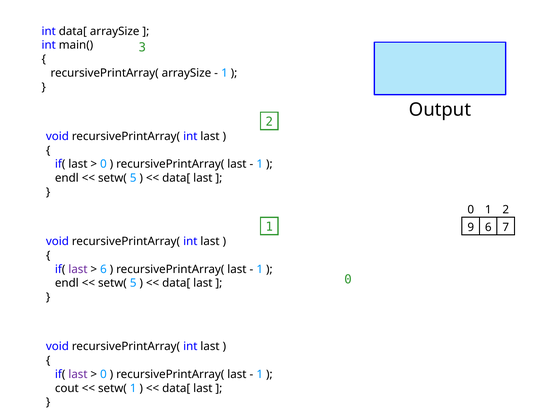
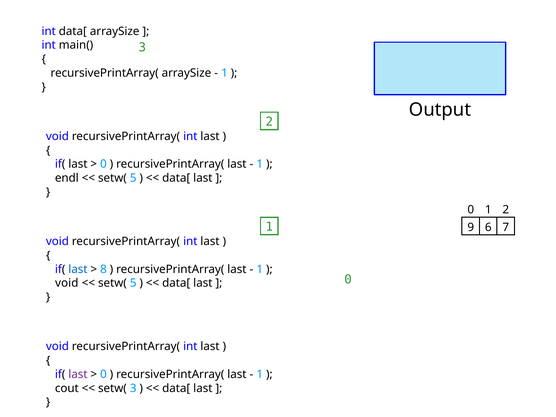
last at (78, 269) colour: purple -> blue
6 at (103, 269): 6 -> 8
endl at (67, 283): endl -> void
setw( 1: 1 -> 3
